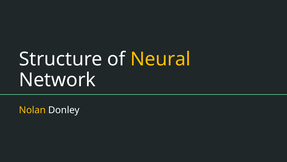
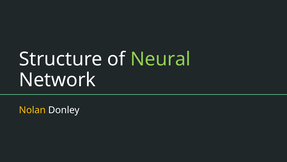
Neural colour: yellow -> light green
